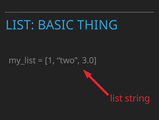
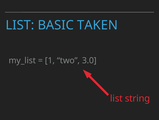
THING: THING -> TAKEN
